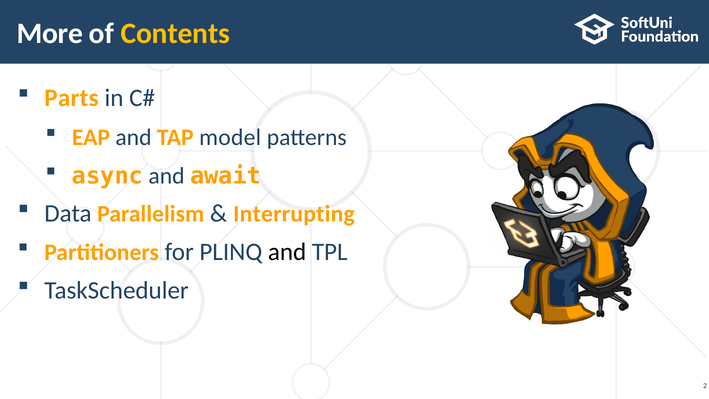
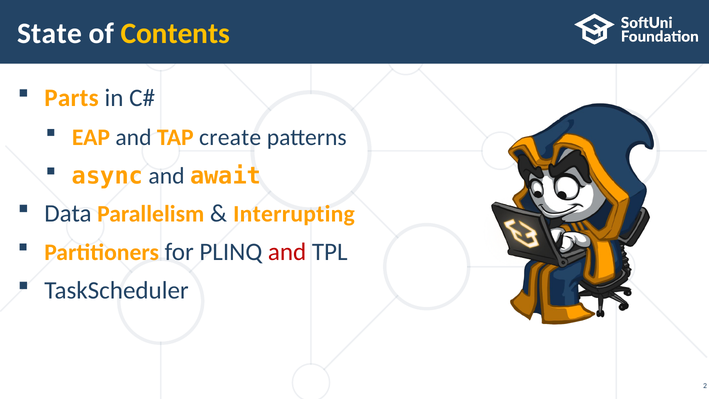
More: More -> State
model: model -> create
and at (287, 252) colour: black -> red
